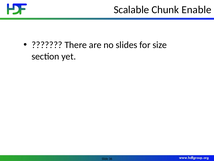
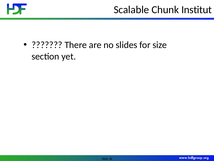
Enable: Enable -> Institut
